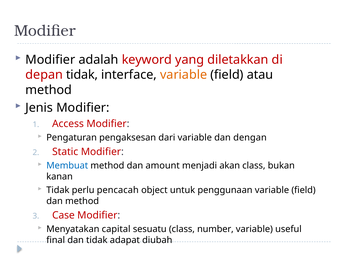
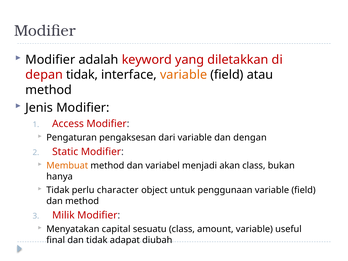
Membuat colour: blue -> orange
amount: amount -> variabel
kanan: kanan -> hanya
pencacah: pencacah -> character
Case: Case -> Milik
number: number -> amount
